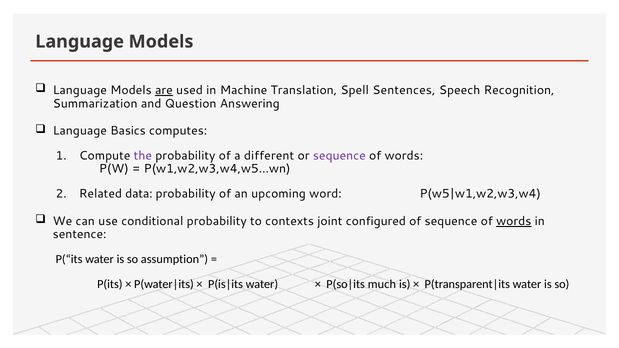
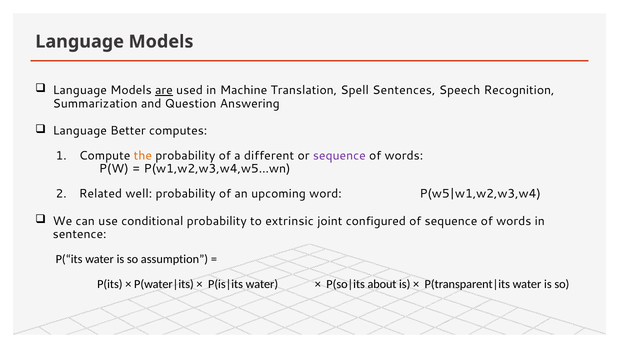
Basics: Basics -> Better
the colour: purple -> orange
data: data -> well
contexts: contexts -> extrinsic
words at (514, 221) underline: present -> none
much: much -> about
